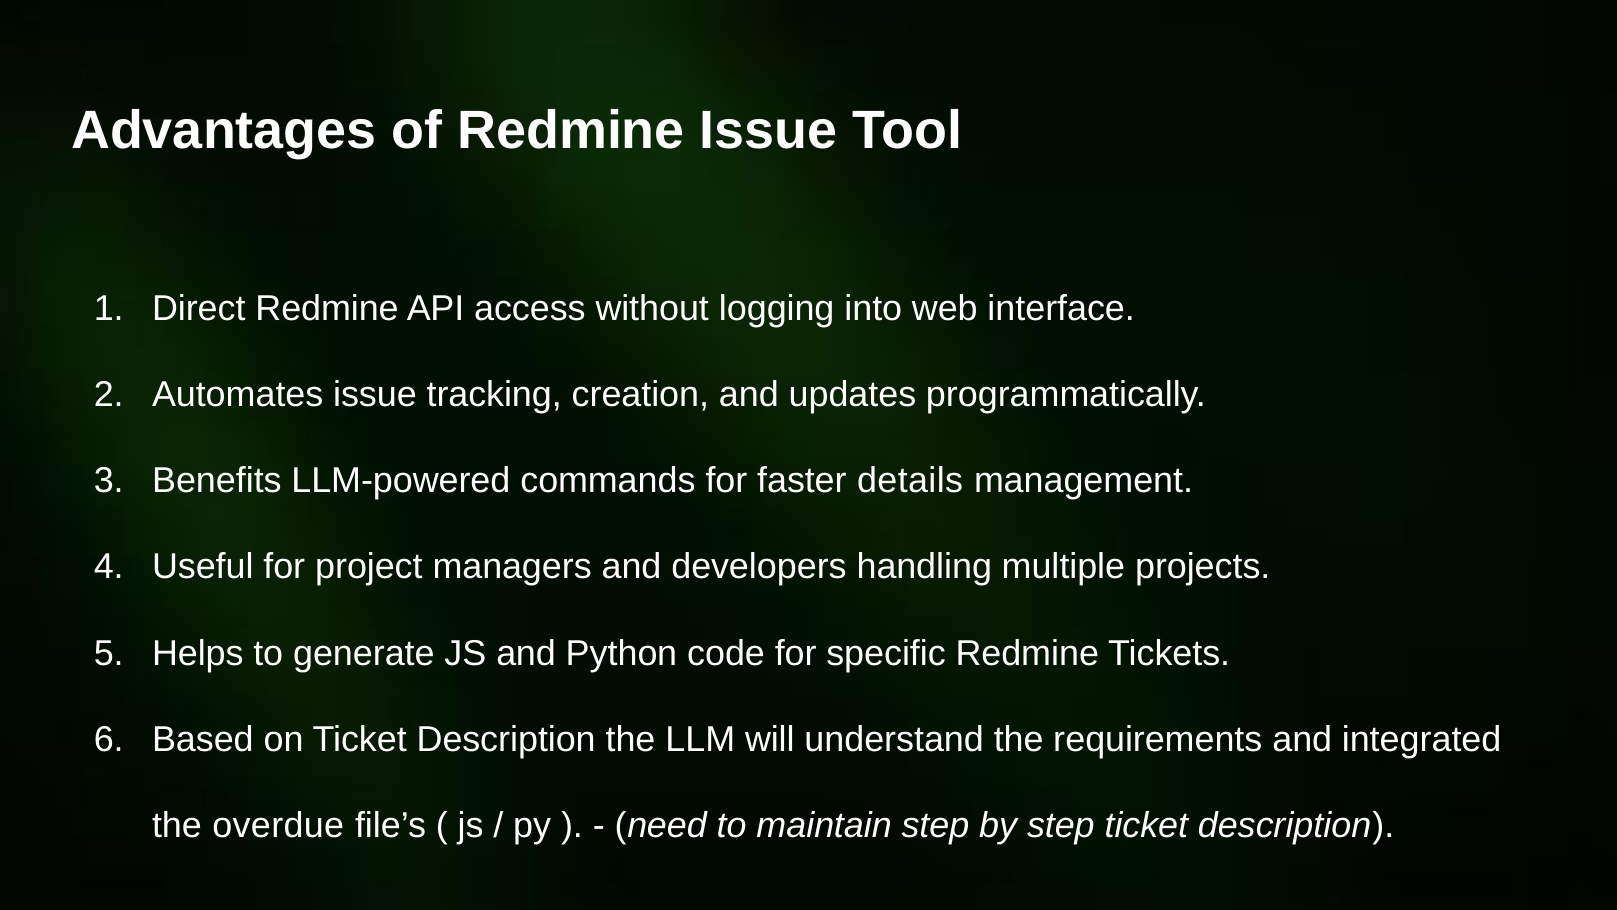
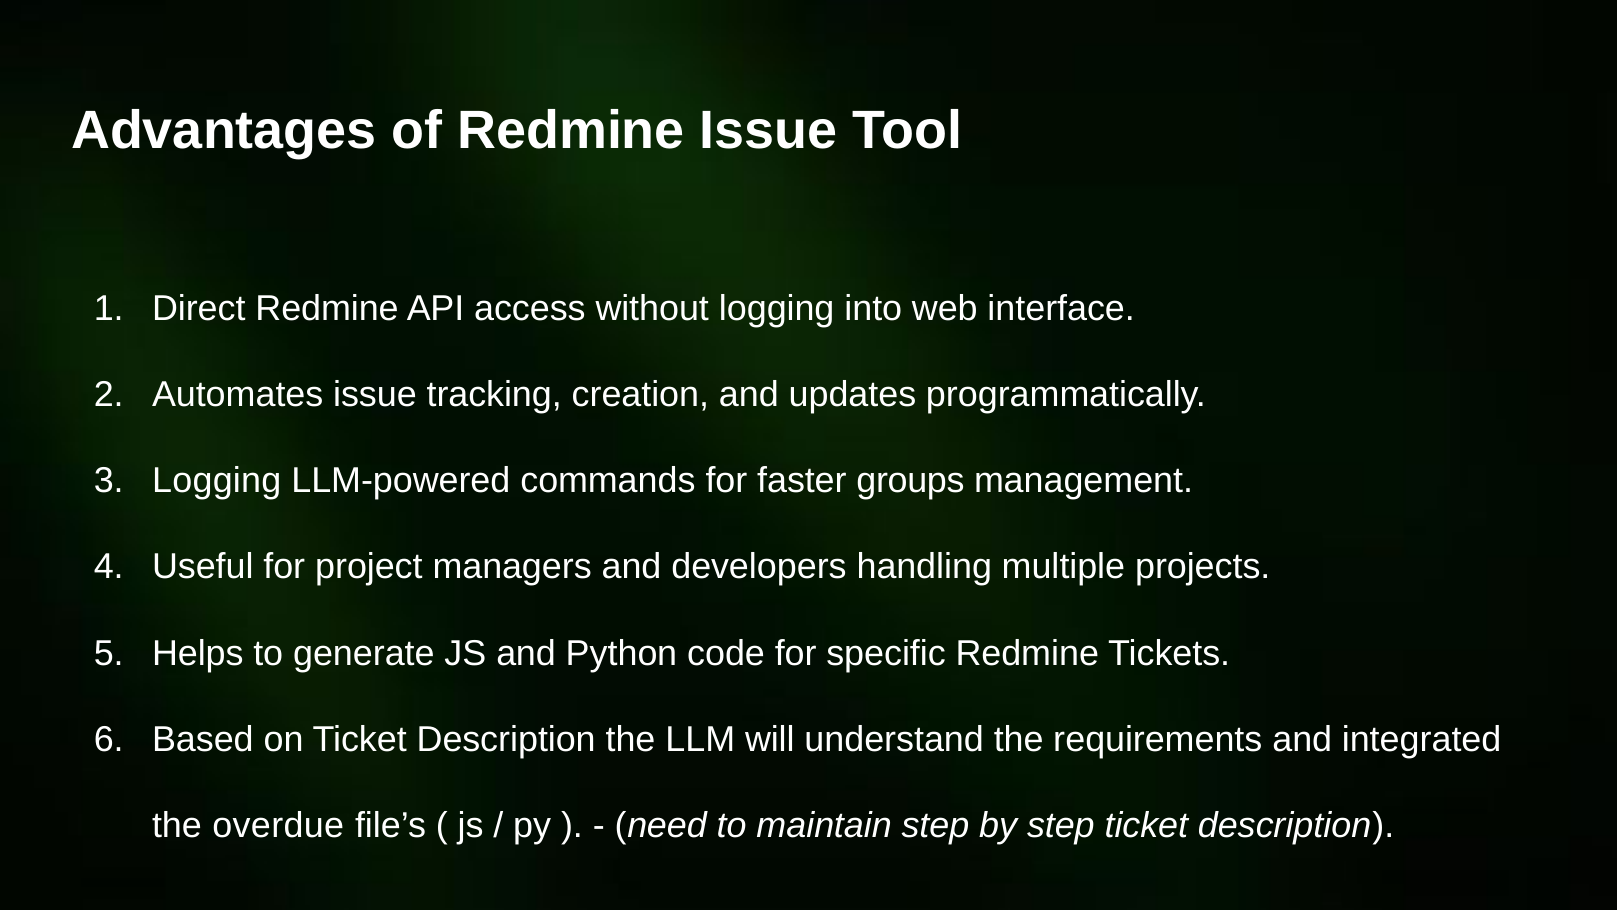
Benefits at (217, 481): Benefits -> Logging
details: details -> groups
